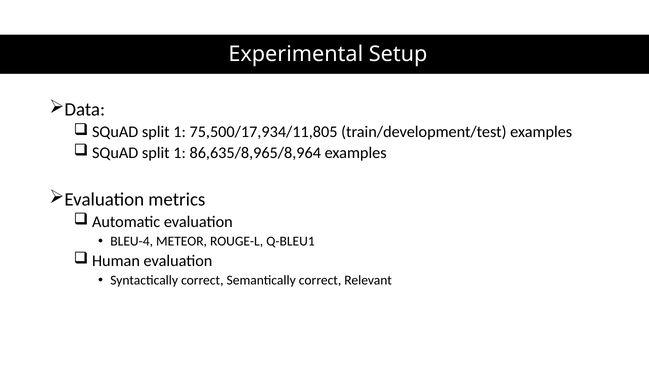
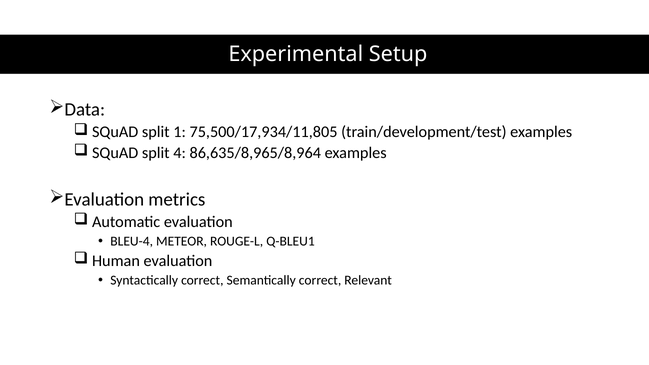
1 at (180, 153): 1 -> 4
